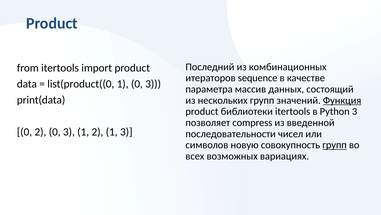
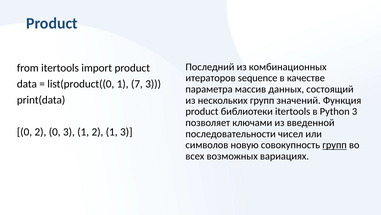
1 0: 0 -> 7
Функция underline: present -> none
compress: compress -> ключами
